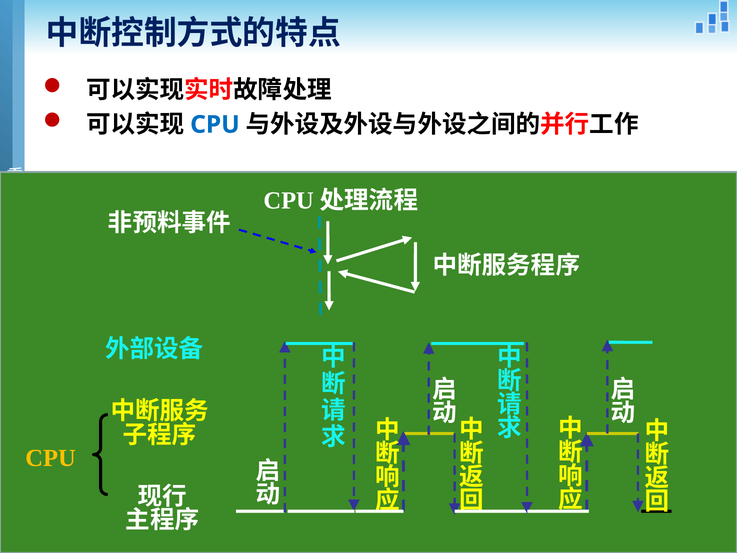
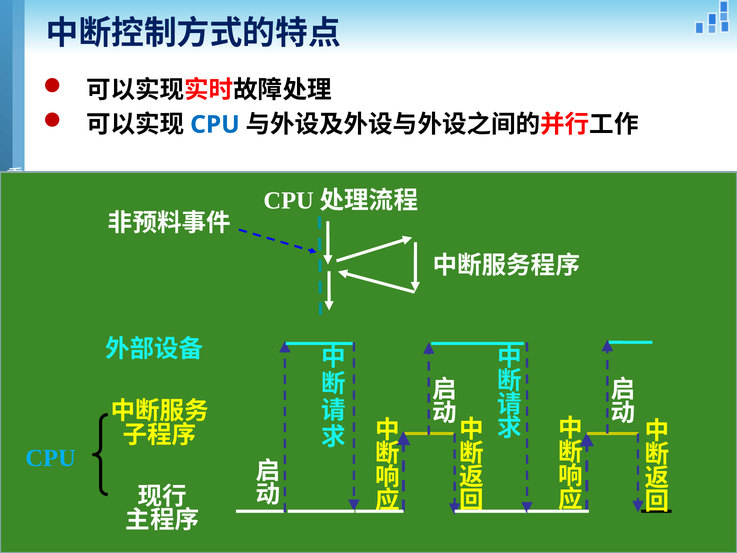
CPU at (51, 458) colour: yellow -> light blue
